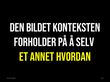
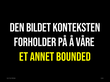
SELV: SELV -> VÅRE
HVORDAN: HVORDAN -> BOUNDED
